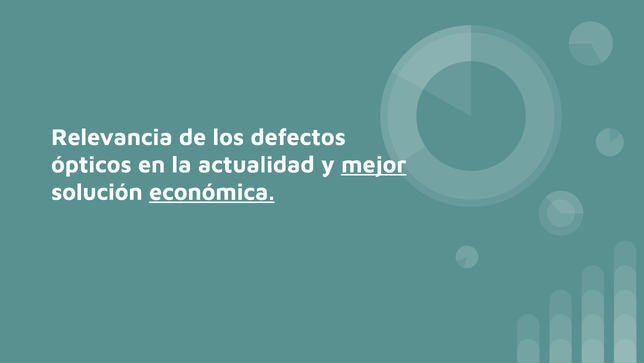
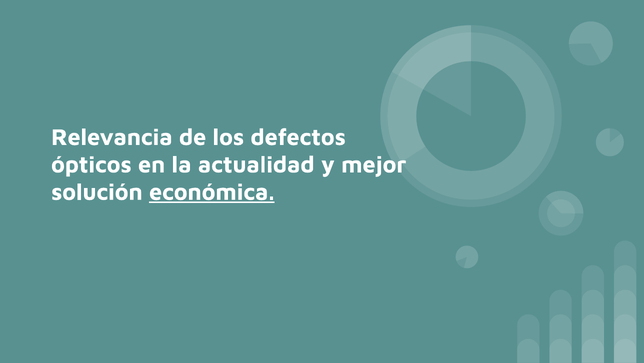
mejor underline: present -> none
